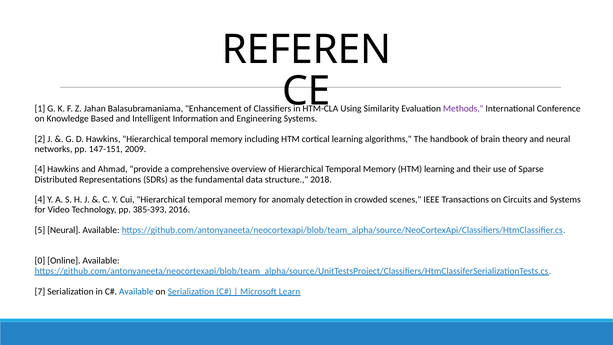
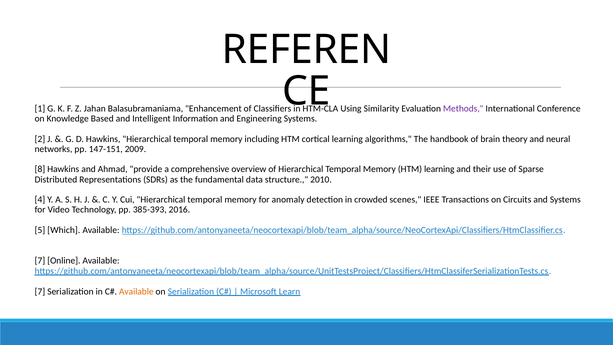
4 at (40, 169): 4 -> 8
2018: 2018 -> 2010
5 Neural: Neural -> Which
0 at (40, 261): 0 -> 7
Available at (136, 291) colour: blue -> orange
